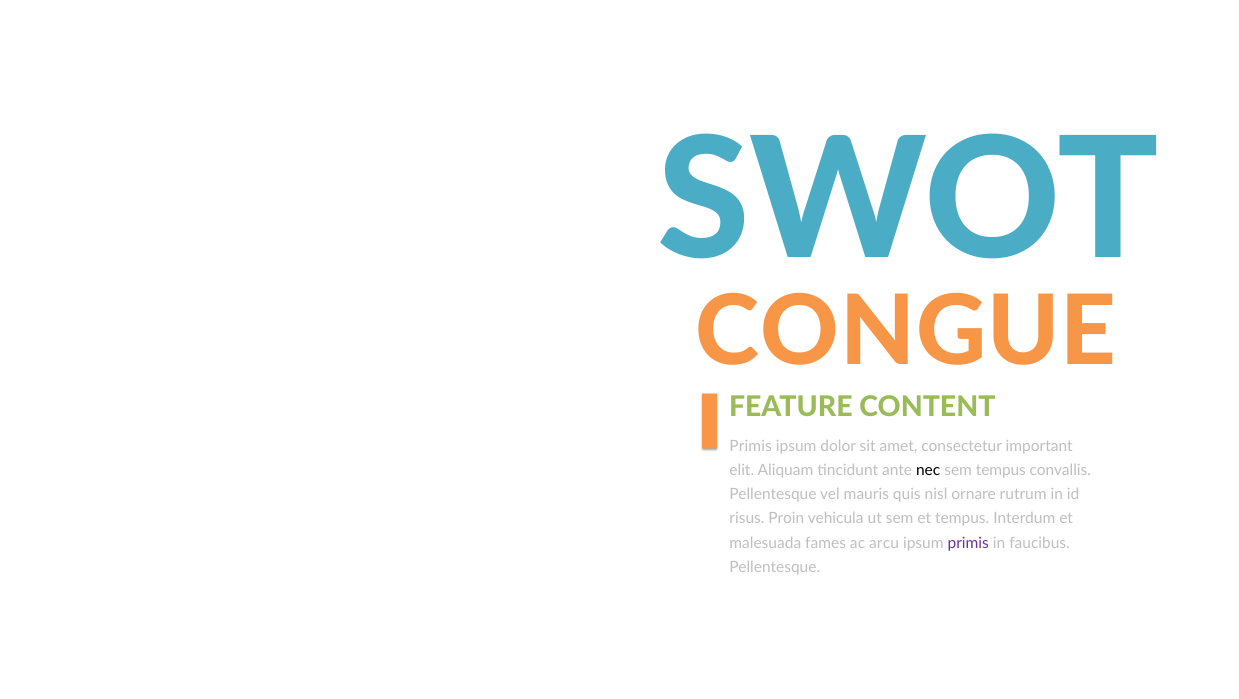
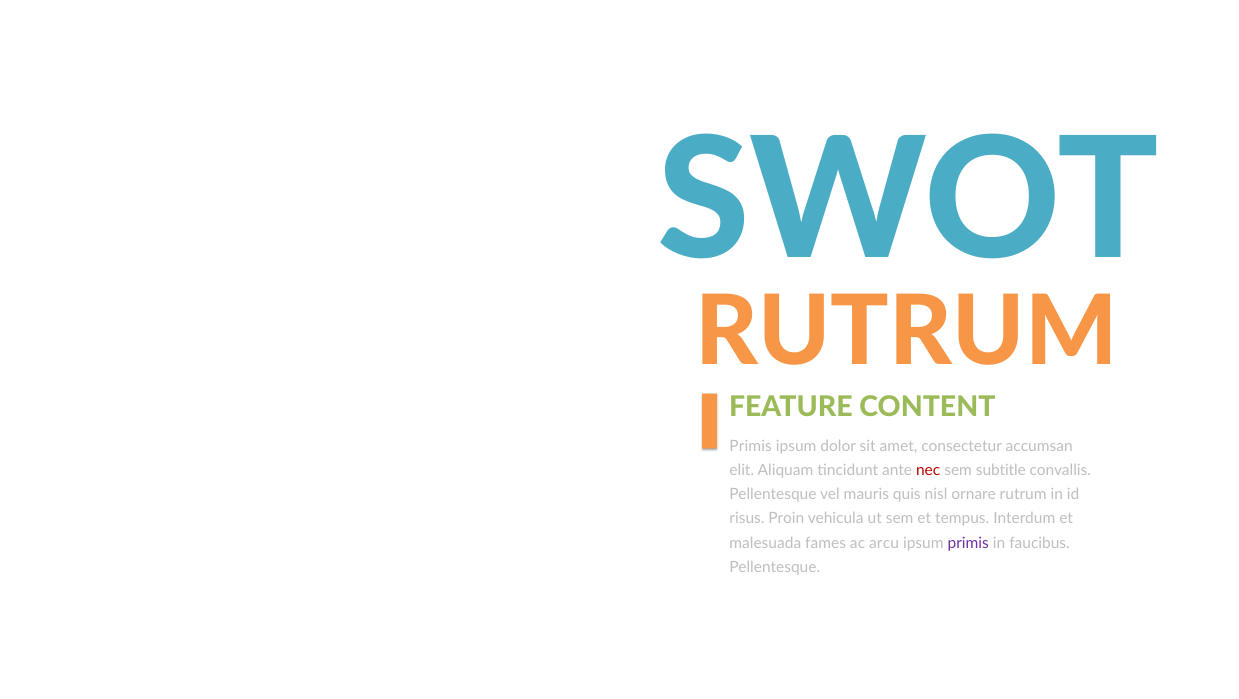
CONGUE at (906, 332): CONGUE -> RUTRUM
important: important -> accumsan
nec colour: black -> red
sem tempus: tempus -> subtitle
